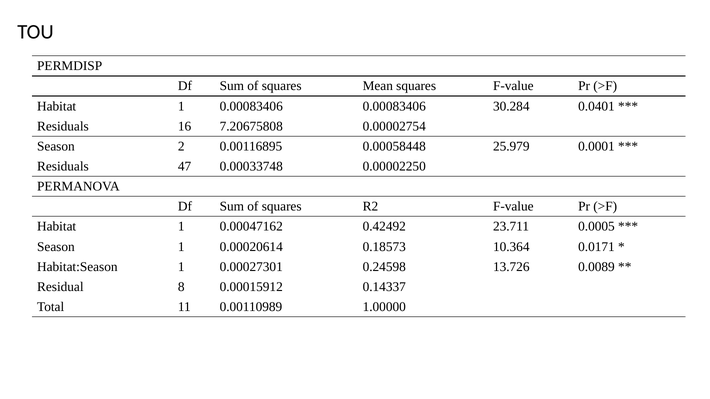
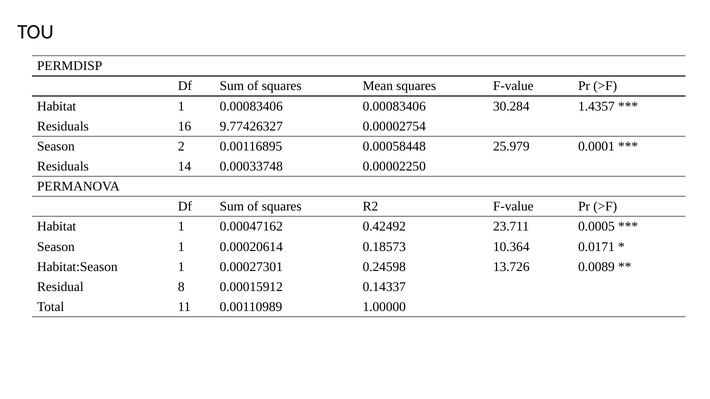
0.0401: 0.0401 -> 1.4357
7.20675808: 7.20675808 -> 9.77426327
47: 47 -> 14
